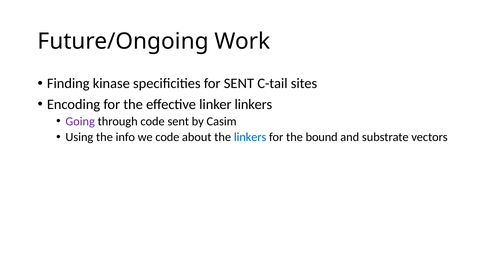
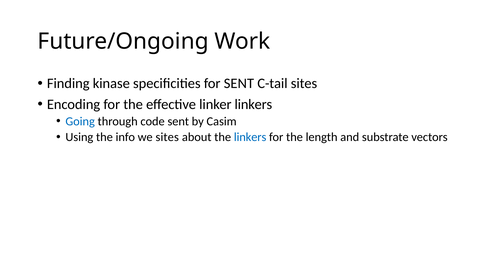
Going colour: purple -> blue
we code: code -> sites
bound: bound -> length
